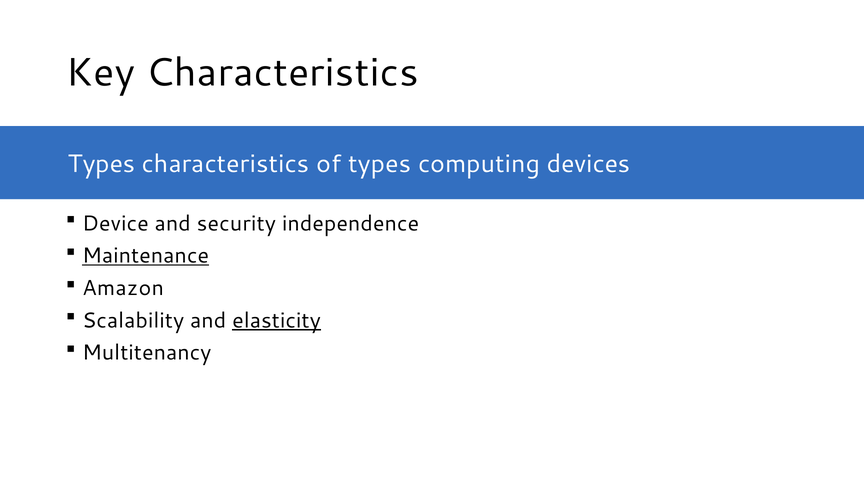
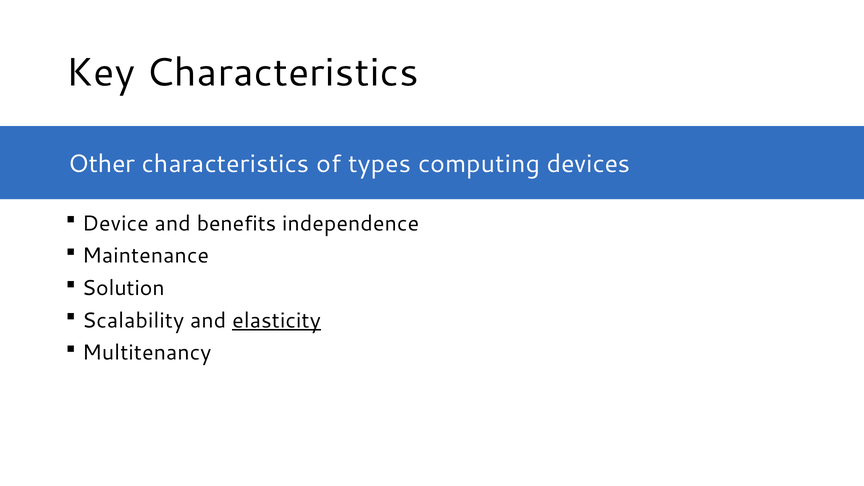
Types at (102, 164): Types -> Other
security: security -> benefits
Maintenance underline: present -> none
Amazon: Amazon -> Solution
